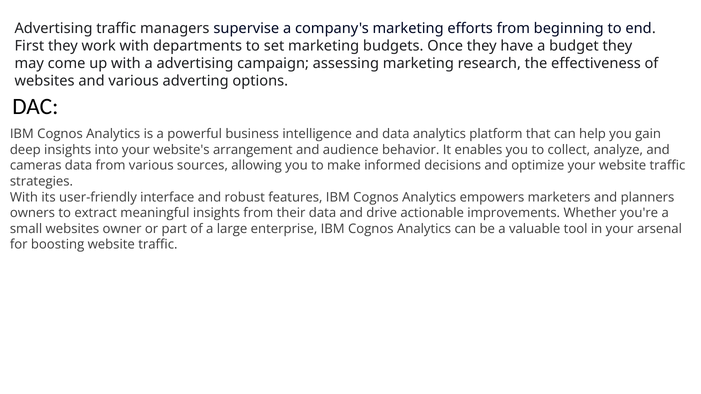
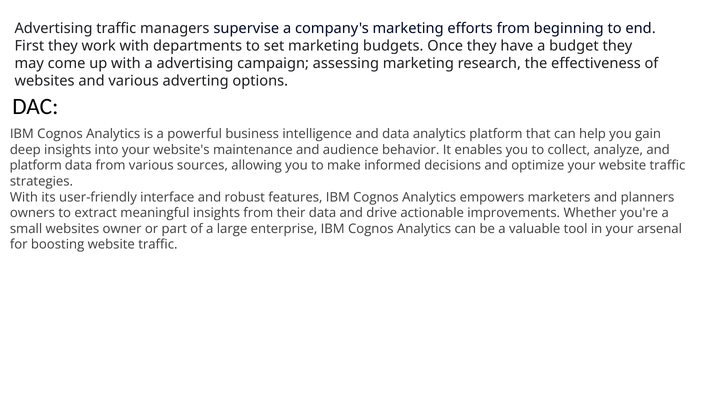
arrangement: arrangement -> maintenance
cameras at (36, 166): cameras -> platform
